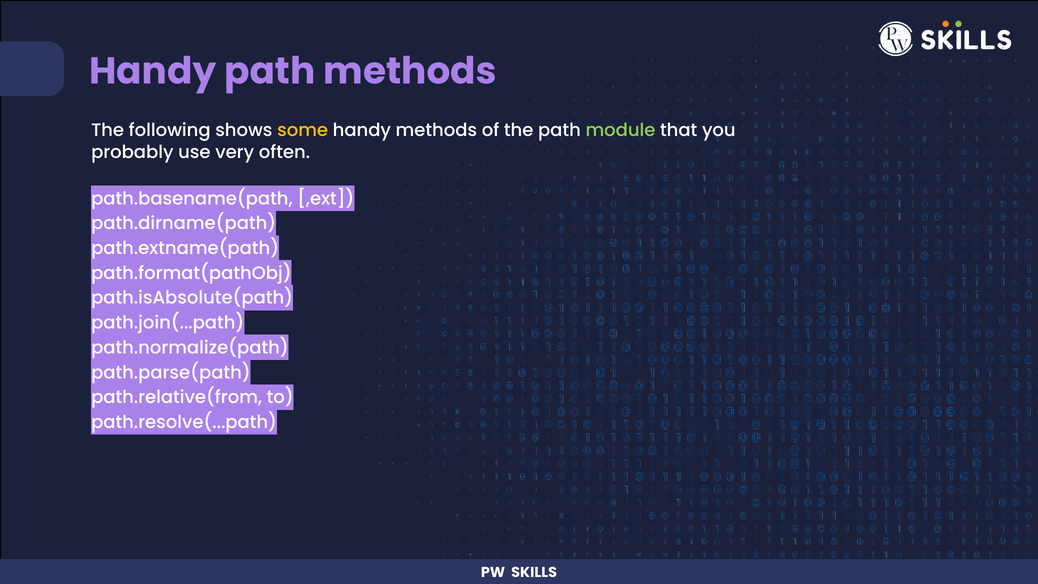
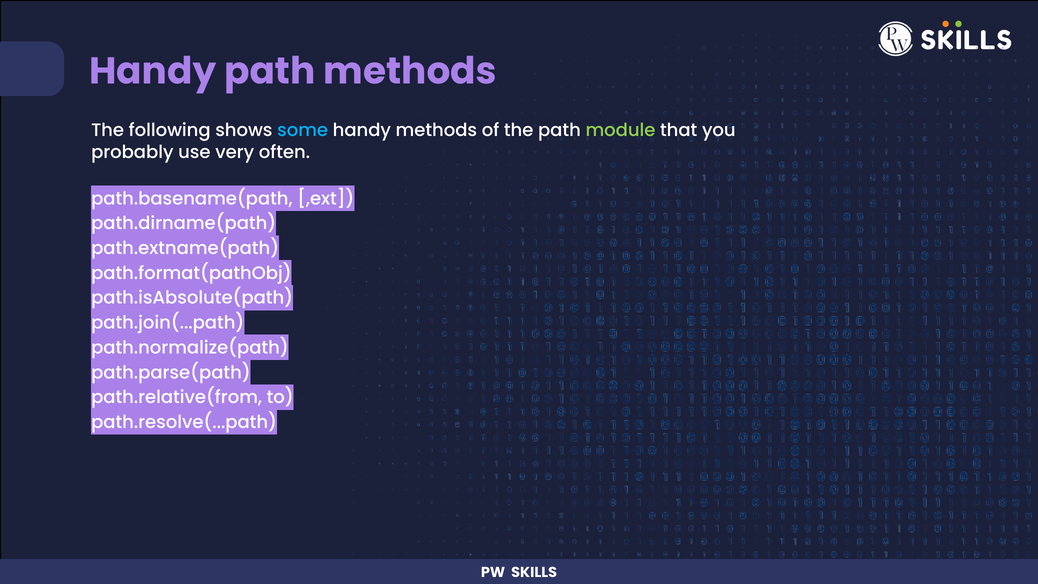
some colour: yellow -> light blue
